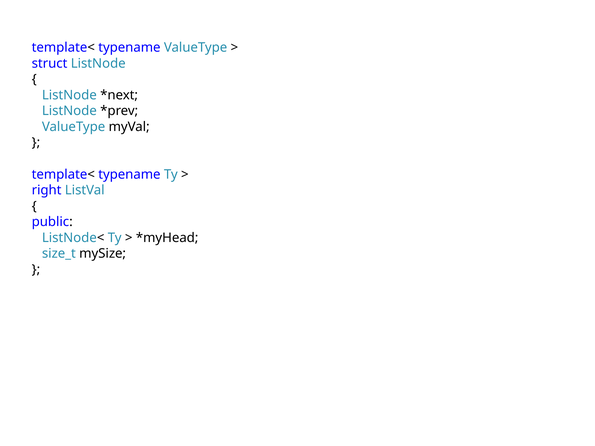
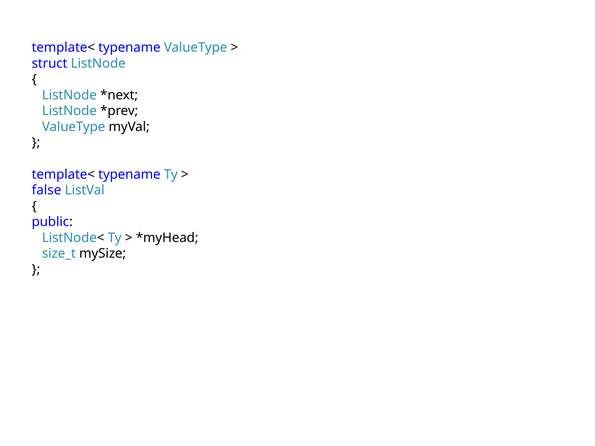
right: right -> false
